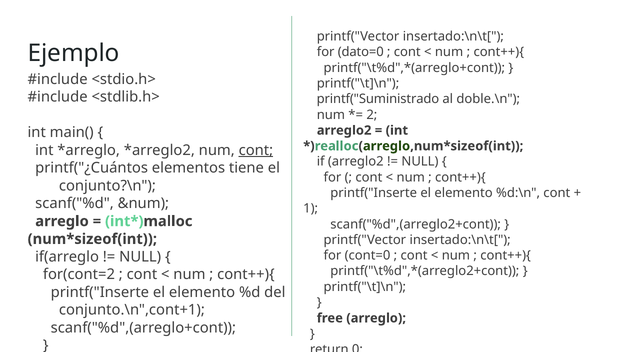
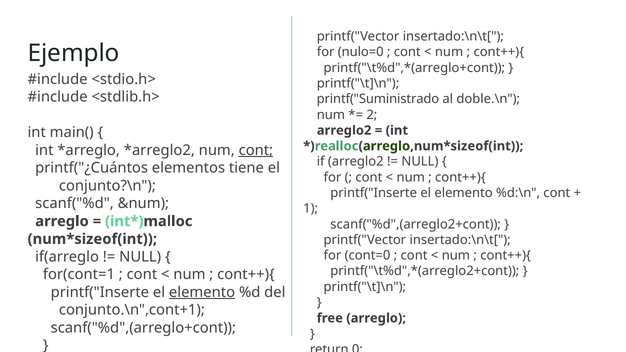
dato=0: dato=0 -> nulo=0
for(cont=2: for(cont=2 -> for(cont=1
elemento at (202, 292) underline: none -> present
